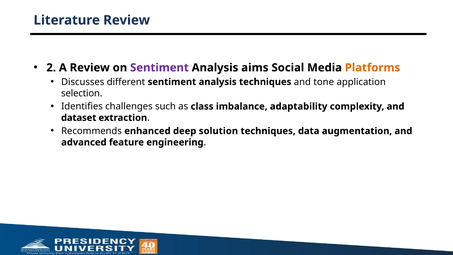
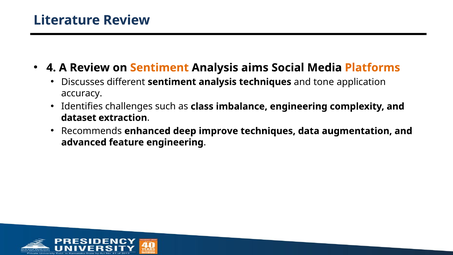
2: 2 -> 4
Sentiment at (159, 68) colour: purple -> orange
selection: selection -> accuracy
imbalance adaptability: adaptability -> engineering
solution: solution -> improve
